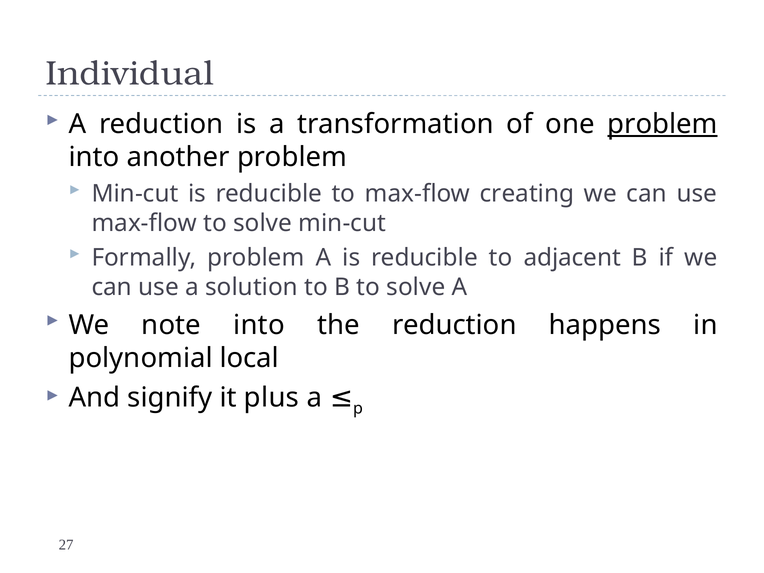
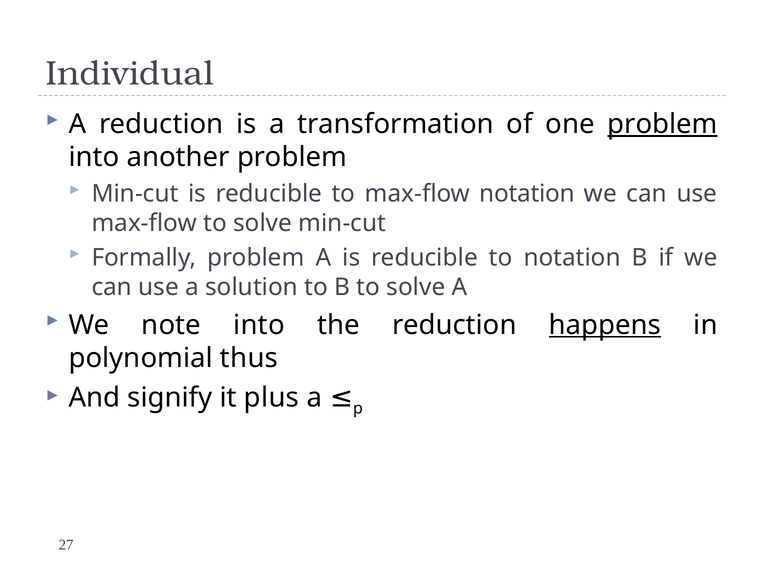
max-flow creating: creating -> notation
to adjacent: adjacent -> notation
happens underline: none -> present
local: local -> thus
